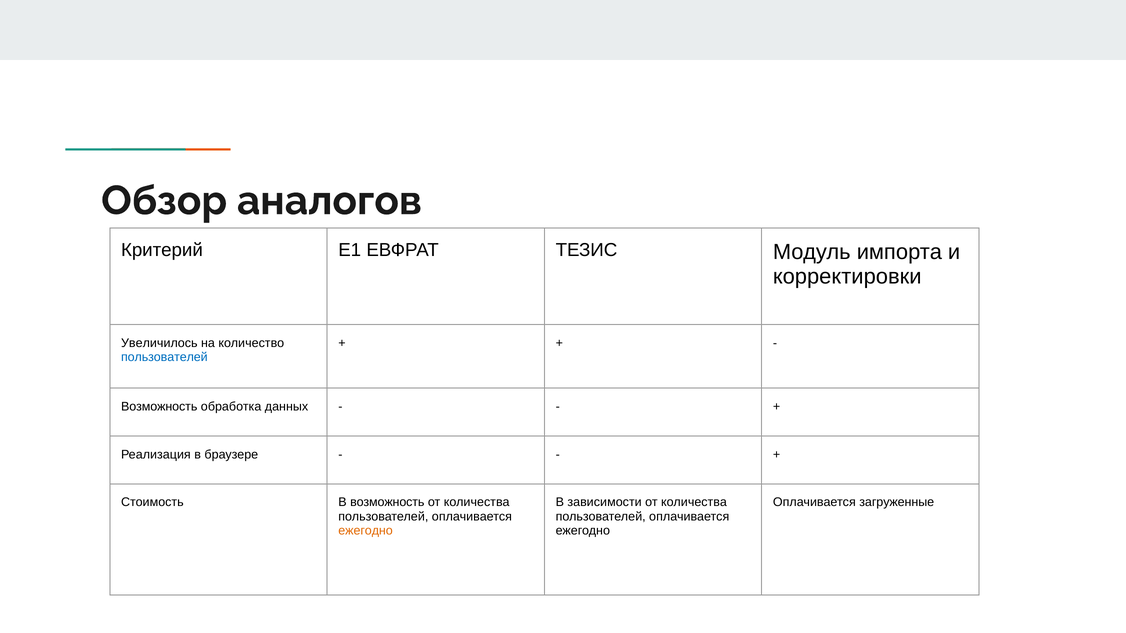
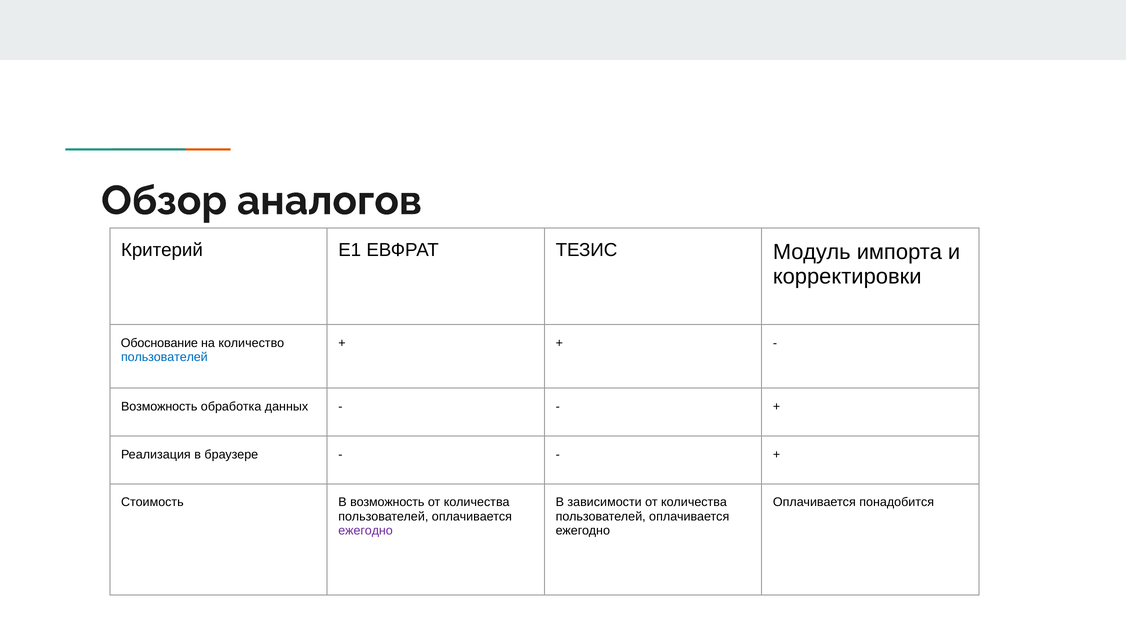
Увеличилось: Увеличилось -> Обоснование
загруженные: загруженные -> понадобится
ежегодно at (366, 531) colour: orange -> purple
